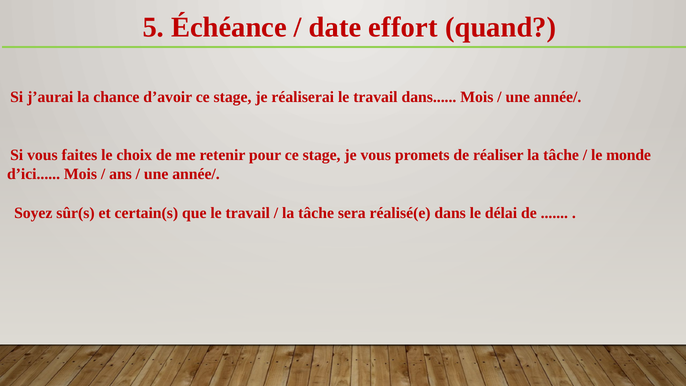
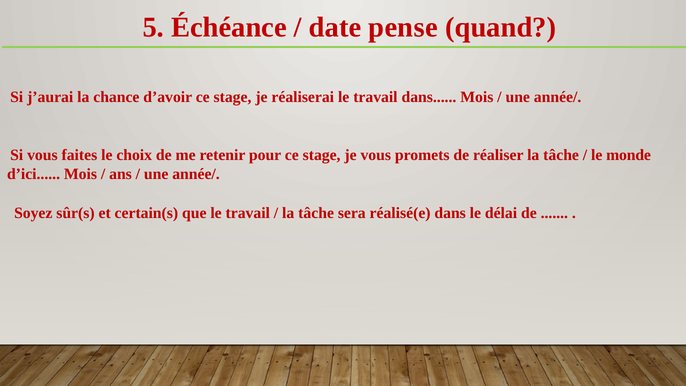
effort: effort -> pense
